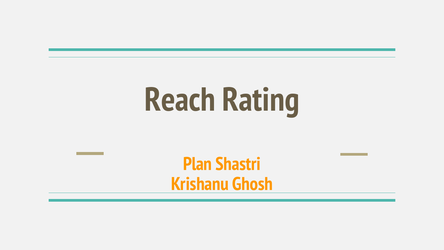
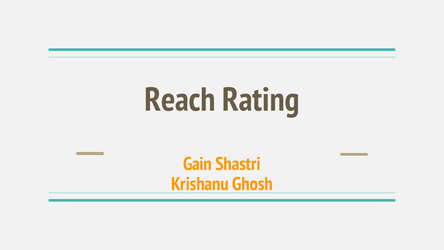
Plan: Plan -> Gain
